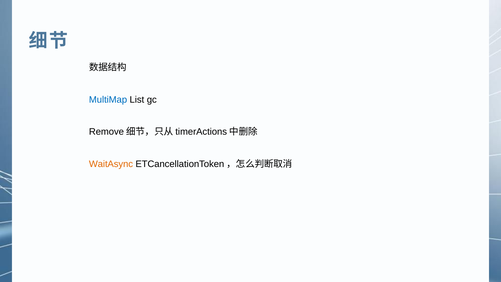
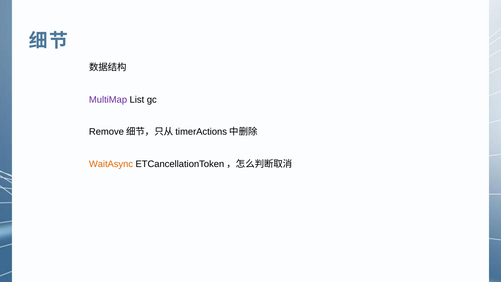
MultiMap colour: blue -> purple
